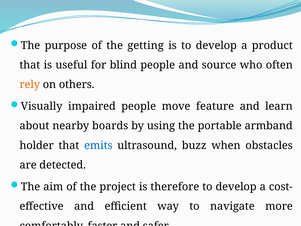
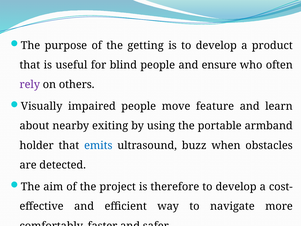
source: source -> ensure
rely colour: orange -> purple
boards: boards -> exiting
